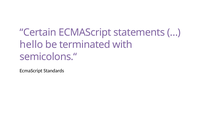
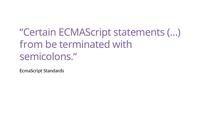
hello: hello -> from
